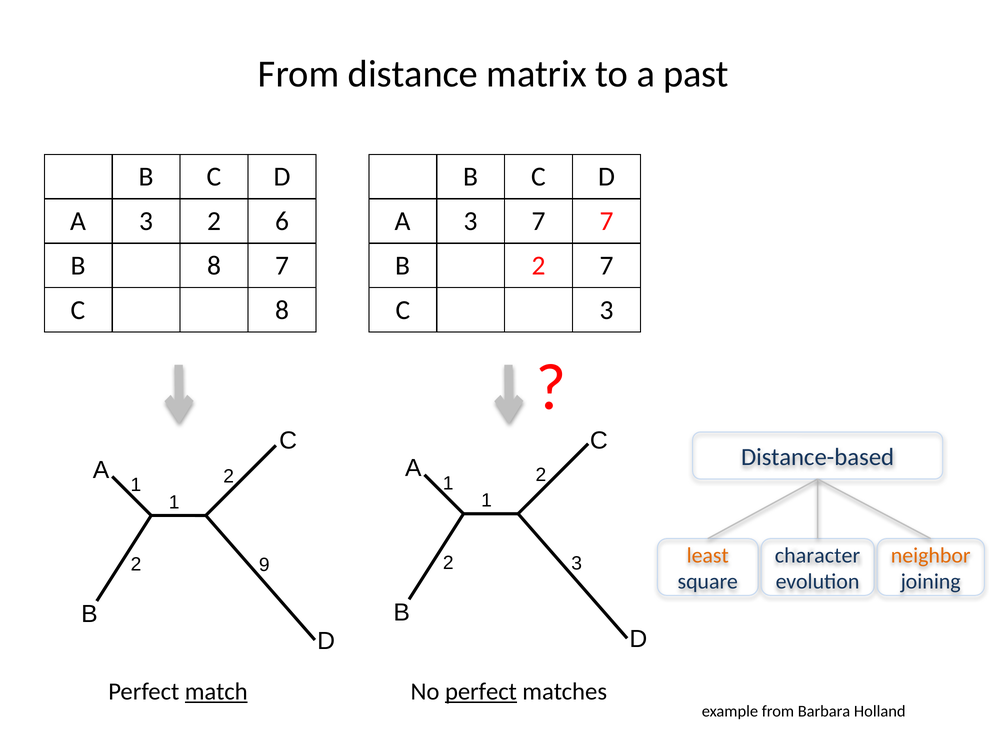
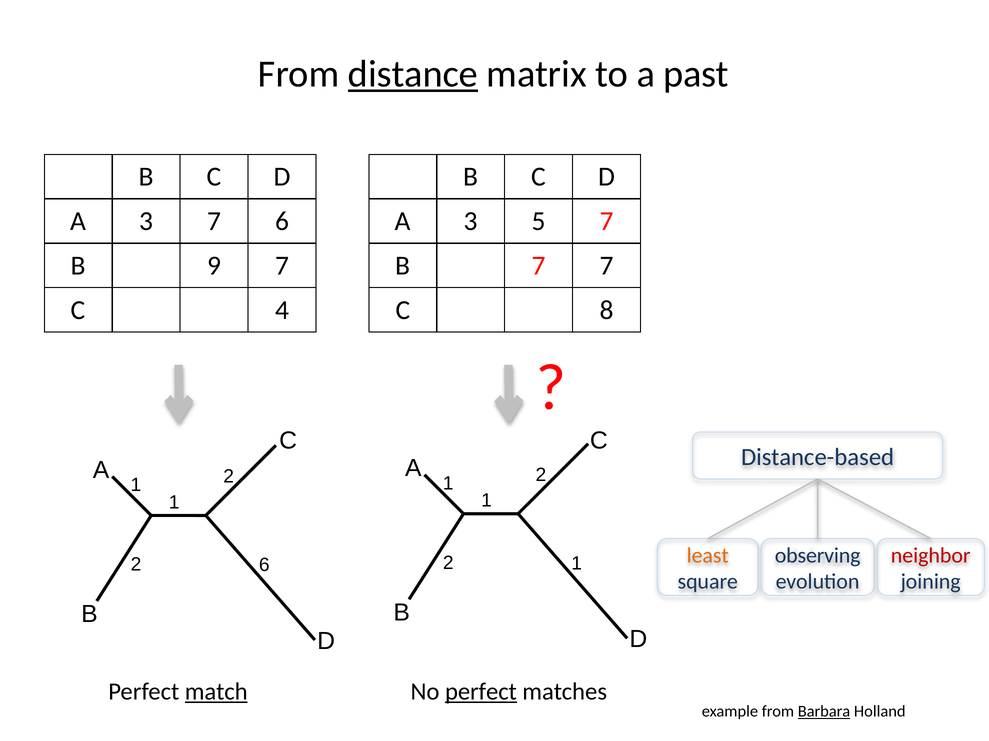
distance underline: none -> present
3 2: 2 -> 7
3 7: 7 -> 5
B 8: 8 -> 9
B 2: 2 -> 7
C 8: 8 -> 4
C 3: 3 -> 8
character: character -> observing
neighbor colour: orange -> red
2 3: 3 -> 1
2 9: 9 -> 6
Barbara underline: none -> present
